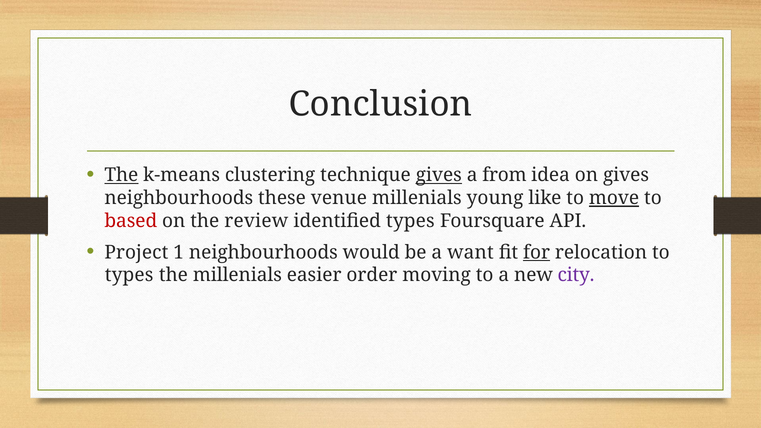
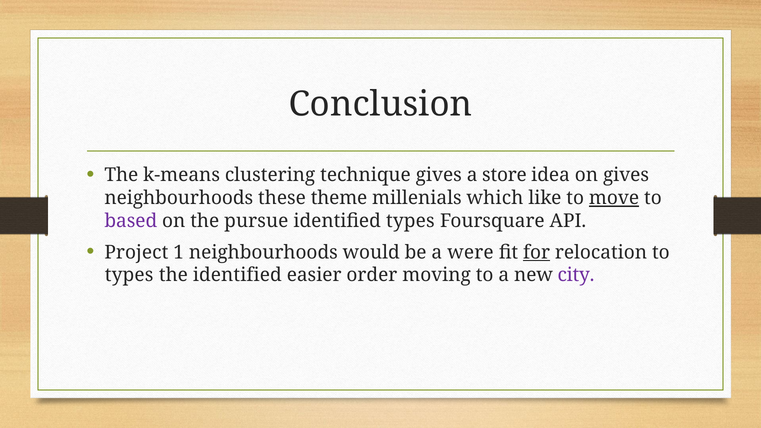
The at (121, 175) underline: present -> none
gives at (439, 175) underline: present -> none
from: from -> store
venue: venue -> theme
young: young -> which
based colour: red -> purple
review: review -> pursue
want: want -> were
the millenials: millenials -> identified
